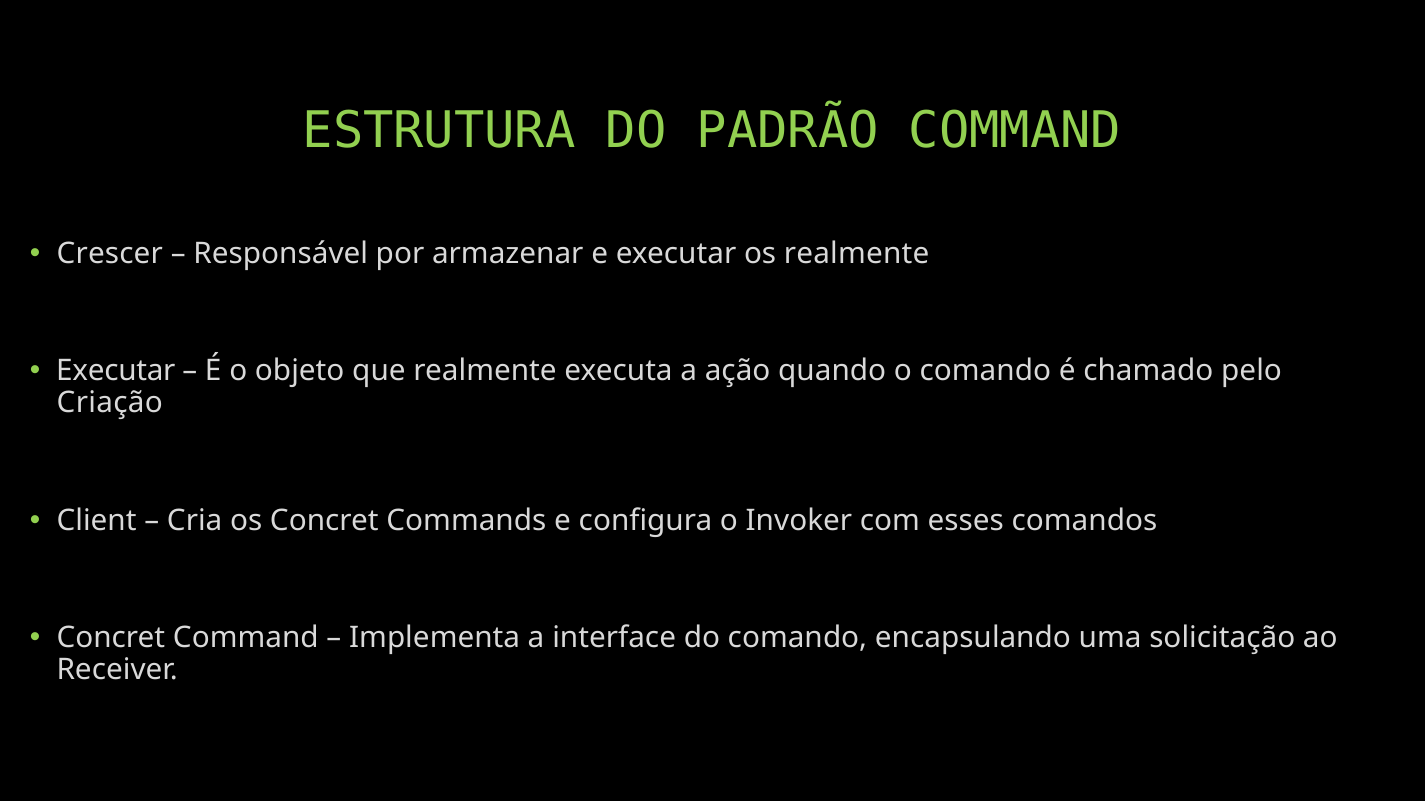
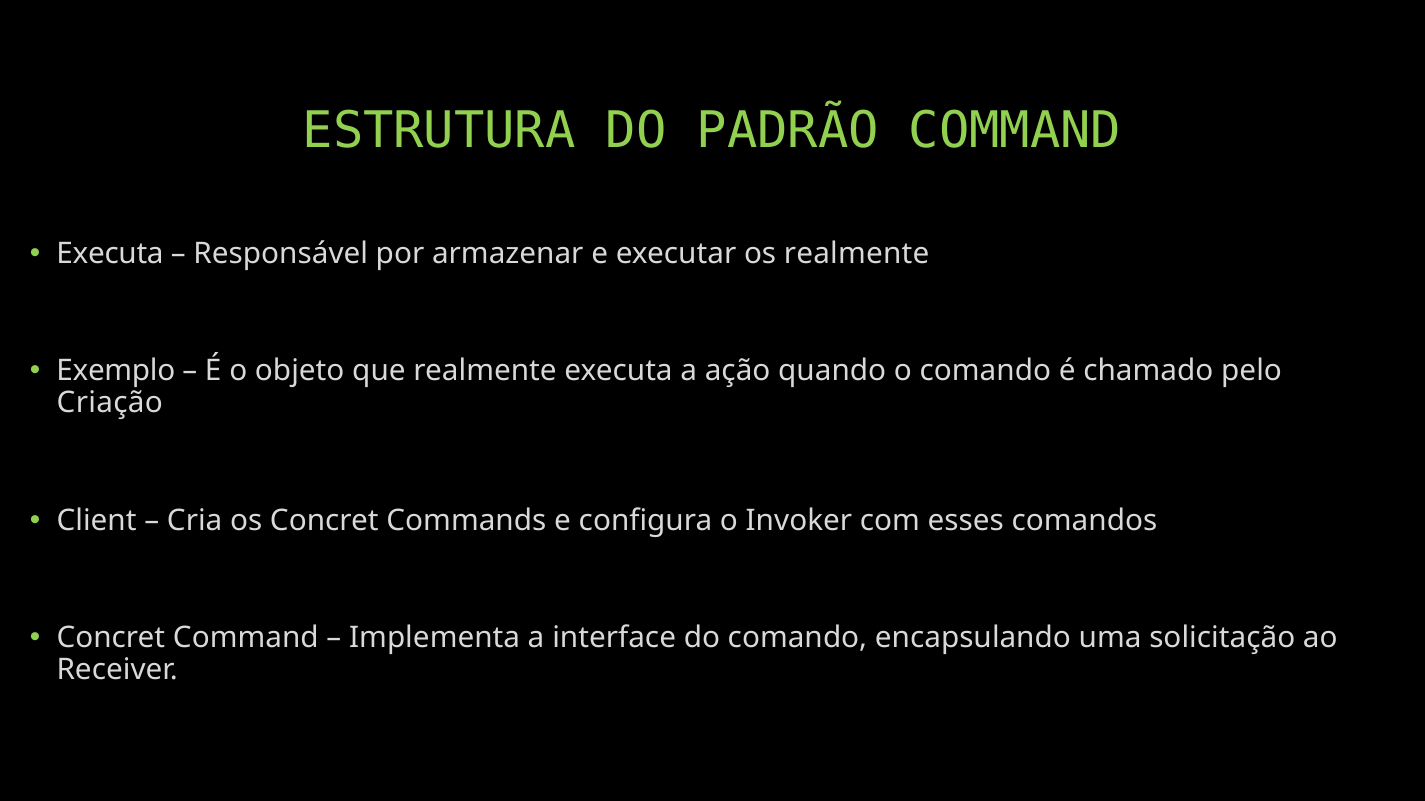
Crescer at (110, 254): Crescer -> Executa
Executar at (116, 371): Executar -> Exemplo
